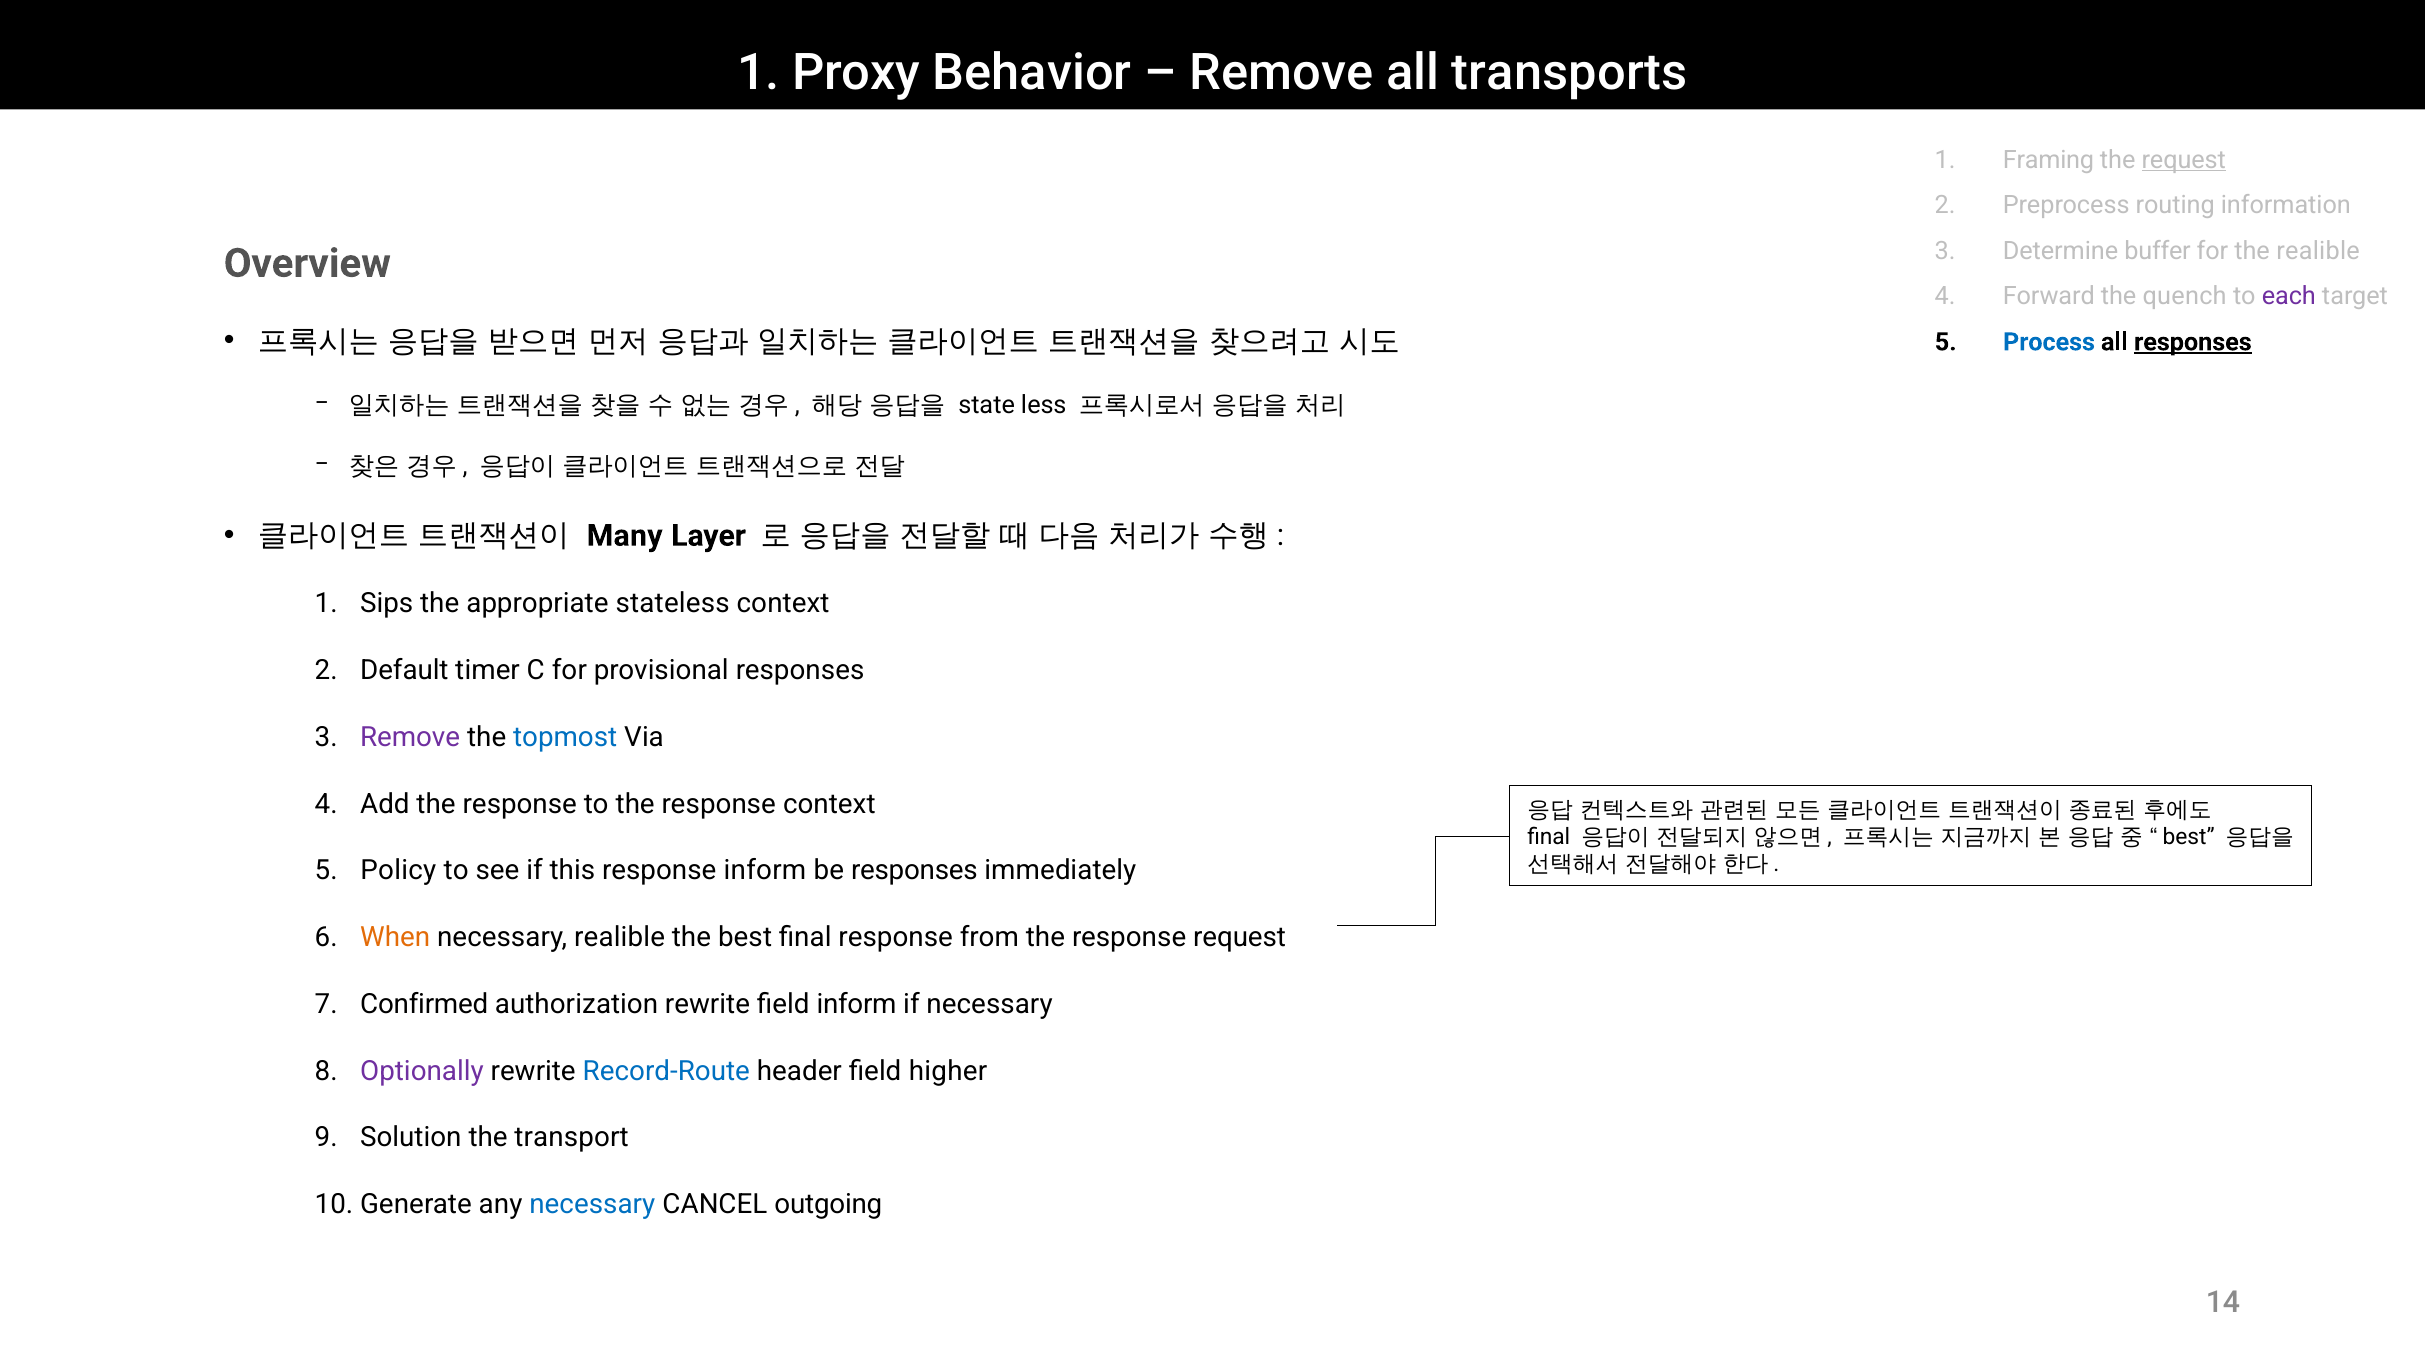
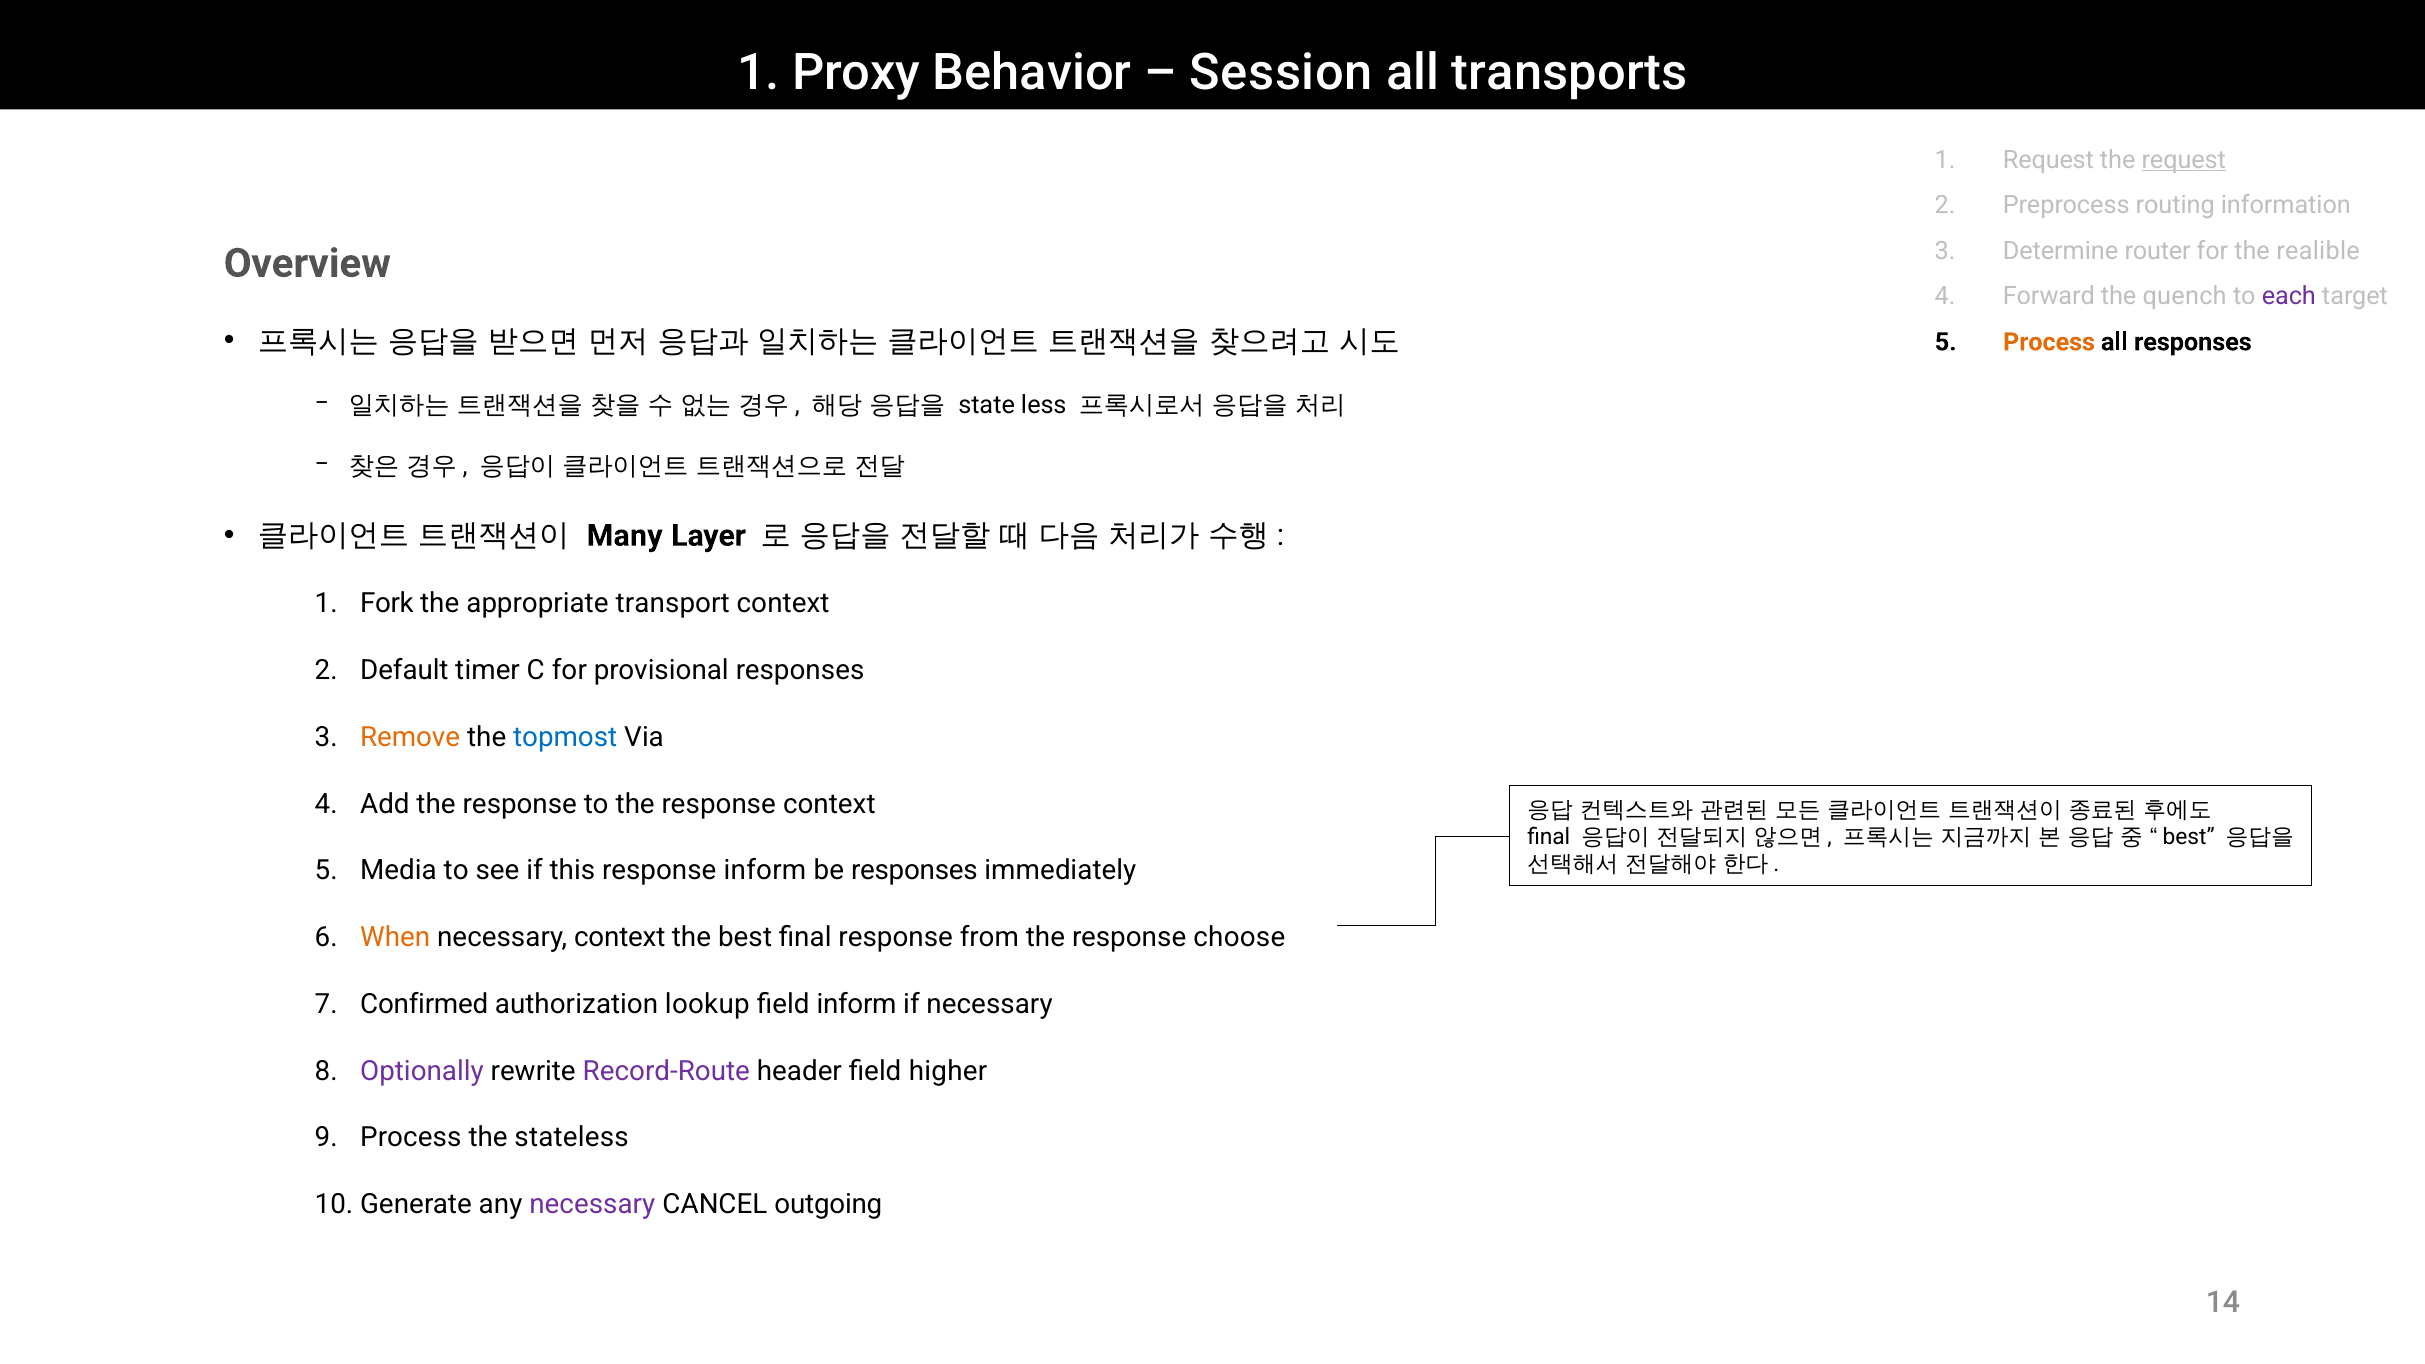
Remove at (1281, 73): Remove -> Session
1 Framing: Framing -> Request
buffer: buffer -> router
Process at (2049, 342) colour: blue -> orange
responses at (2193, 342) underline: present -> none
Sips: Sips -> Fork
stateless: stateless -> transport
Remove at (410, 737) colour: purple -> orange
Policy: Policy -> Media
necessary realible: realible -> context
response request: request -> choose
authorization rewrite: rewrite -> lookup
Record-Route colour: blue -> purple
Solution at (411, 1138): Solution -> Process
transport: transport -> stateless
necessary at (592, 1204) colour: blue -> purple
